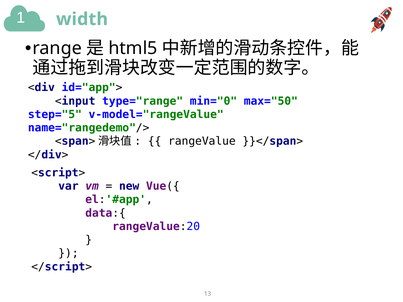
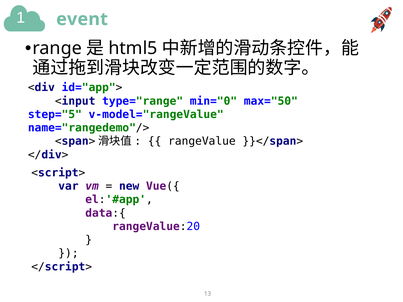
width: width -> event
